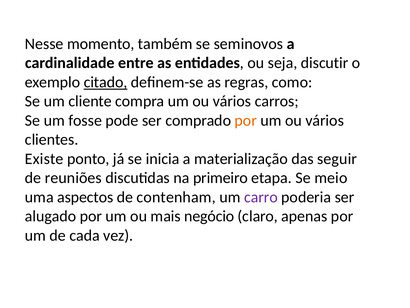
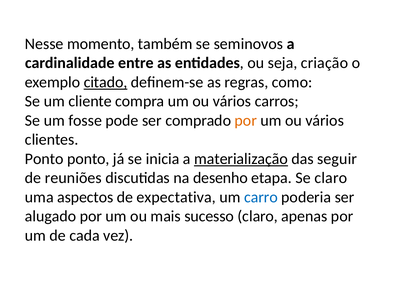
discutir: discutir -> criação
Existe at (44, 159): Existe -> Ponto
materialização underline: none -> present
primeiro: primeiro -> desenho
Se meio: meio -> claro
contenham: contenham -> expectativa
carro colour: purple -> blue
negócio: negócio -> sucesso
